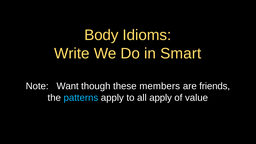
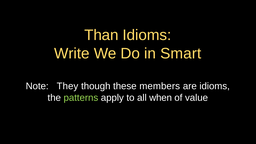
Body: Body -> Than
Want: Want -> They
are friends: friends -> idioms
patterns colour: light blue -> light green
all apply: apply -> when
